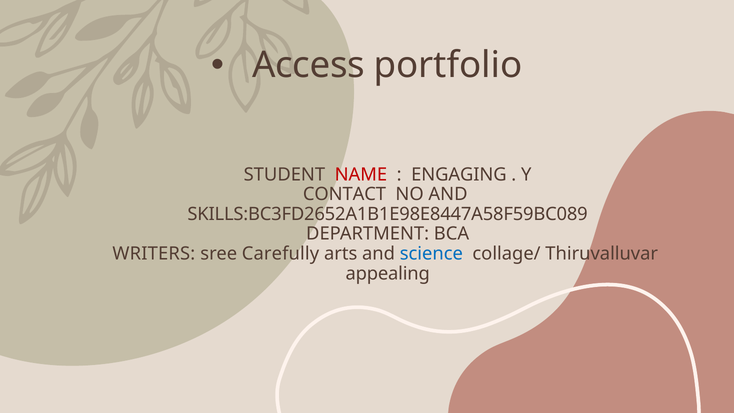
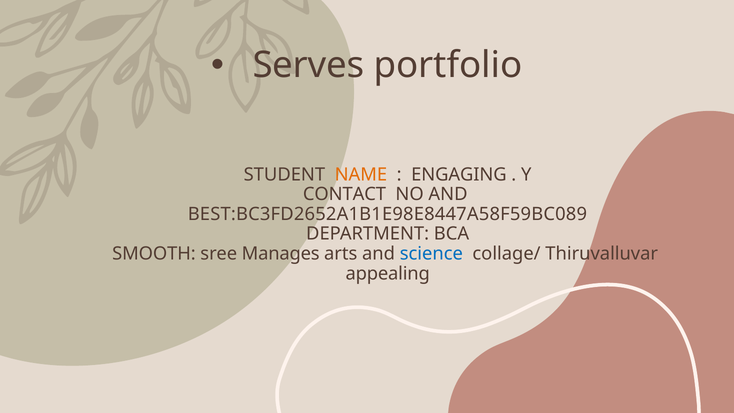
Access: Access -> Serves
NAME colour: red -> orange
SKILLS:BC3FD2652A1B1E98E8447A58F59BC089: SKILLS:BC3FD2652A1B1E98E8447A58F59BC089 -> BEST:BC3FD2652A1B1E98E8447A58F59BC089
WRITERS: WRITERS -> SMOOTH
Carefully: Carefully -> Manages
